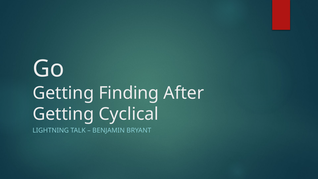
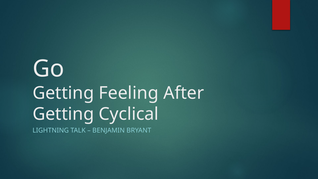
Finding: Finding -> Feeling
